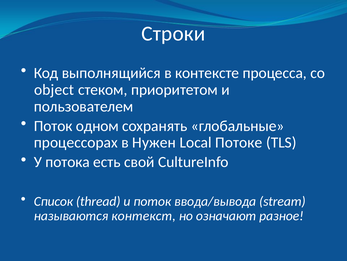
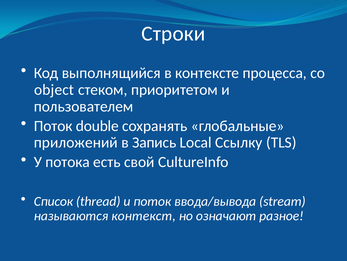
одном: одном -> double
процессорах: процессорах -> приложений
Нужен: Нужен -> Запись
Потоке: Потоке -> Ссылку
